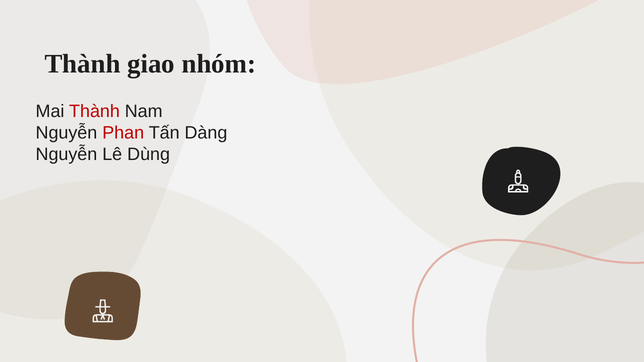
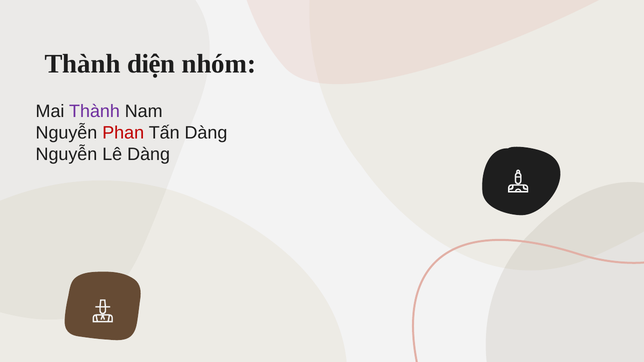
giao: giao -> diện
Thành at (95, 111) colour: red -> purple
Lê Dùng: Dùng -> Dàng
